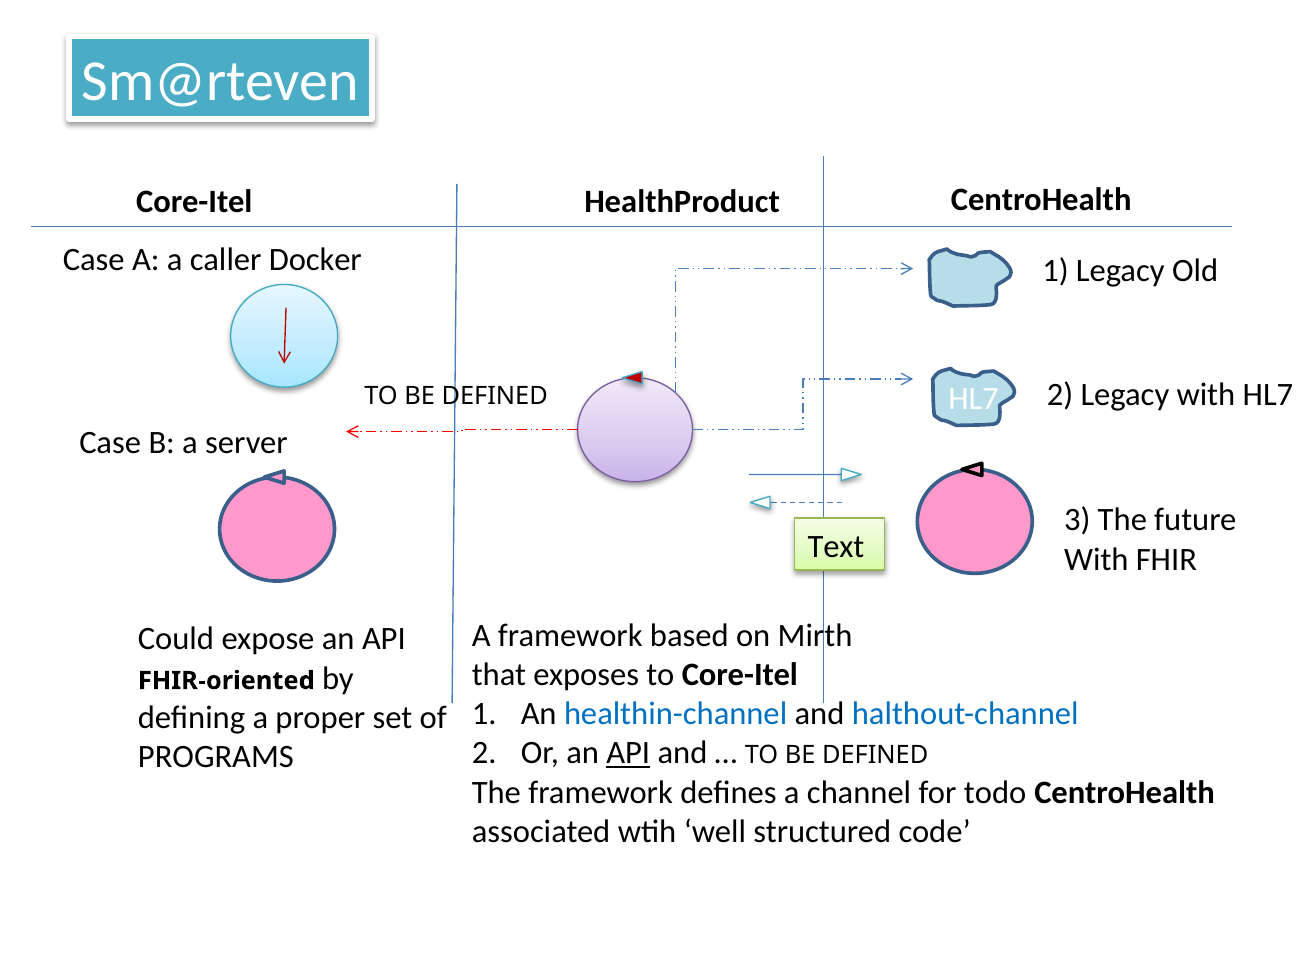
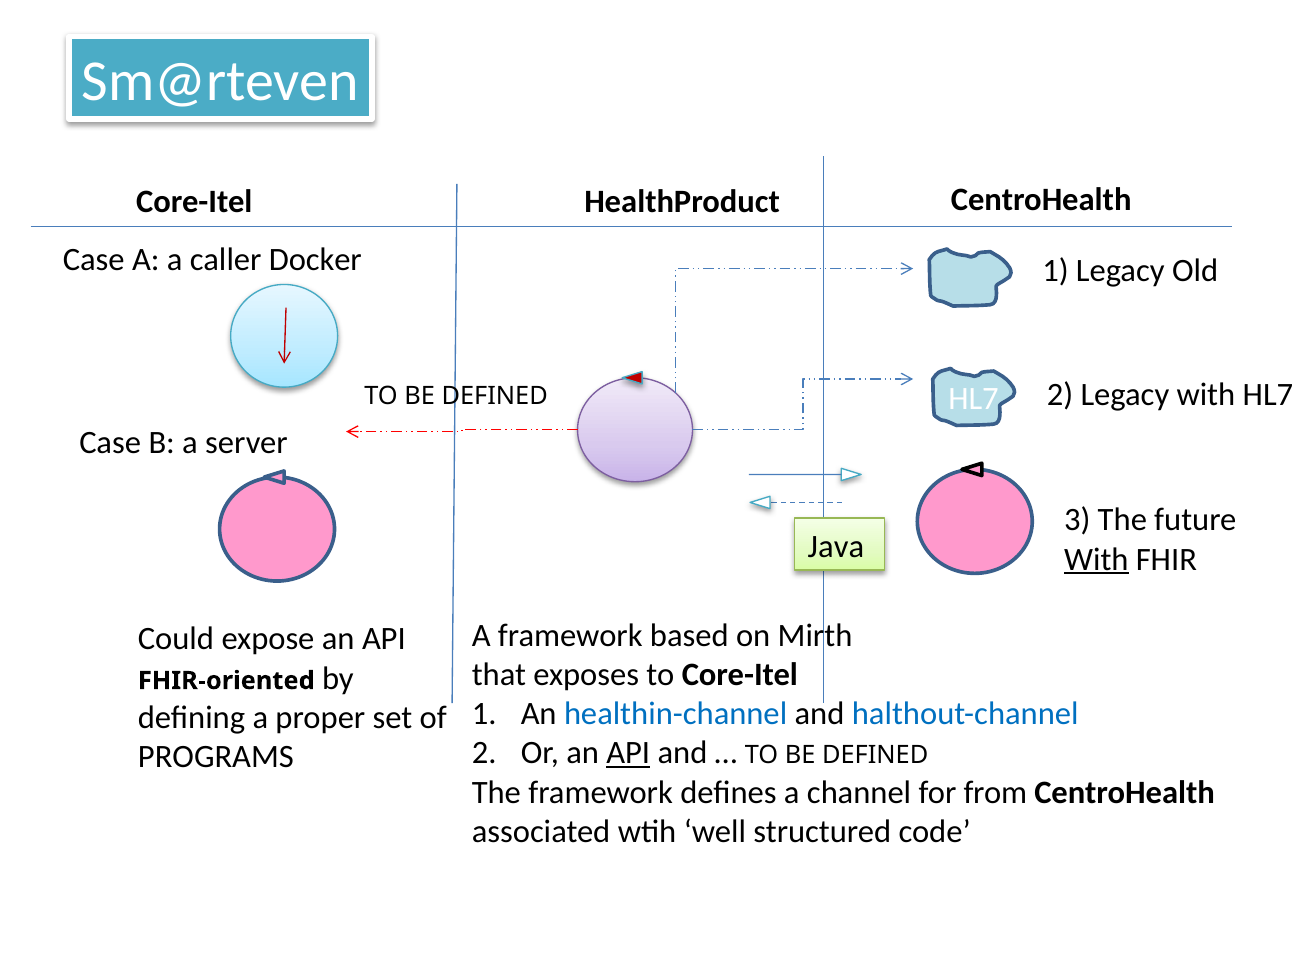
Text: Text -> Java
With at (1096, 559) underline: none -> present
todo: todo -> from
